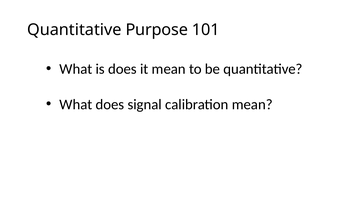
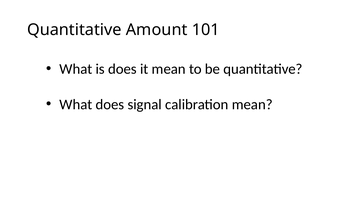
Purpose: Purpose -> Amount
